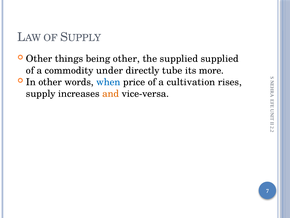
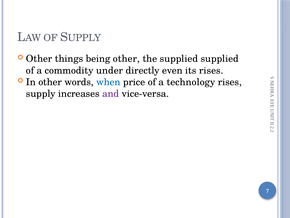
tube: tube -> even
its more: more -> rises
cultivation: cultivation -> technology
and colour: orange -> purple
